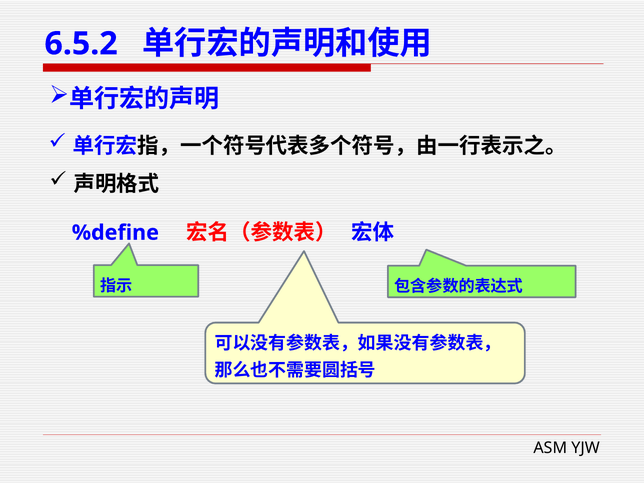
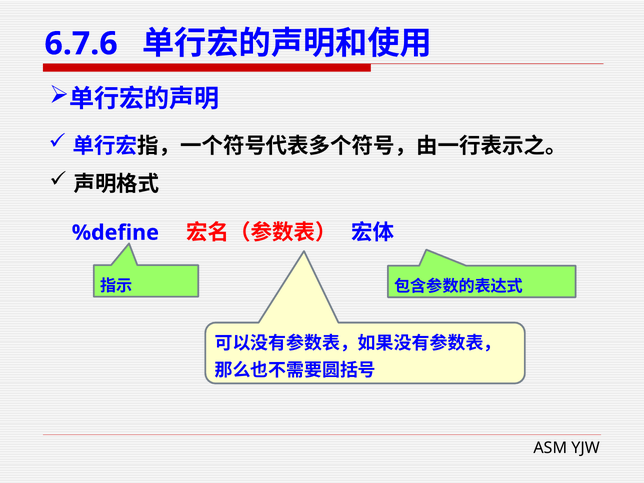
6.5.2: 6.5.2 -> 6.7.6
